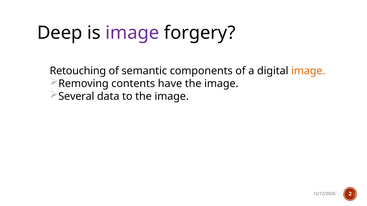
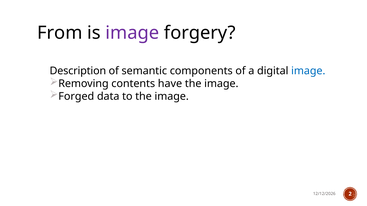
Deep: Deep -> From
Retouching: Retouching -> Description
image at (308, 71) colour: orange -> blue
Several: Several -> Forged
